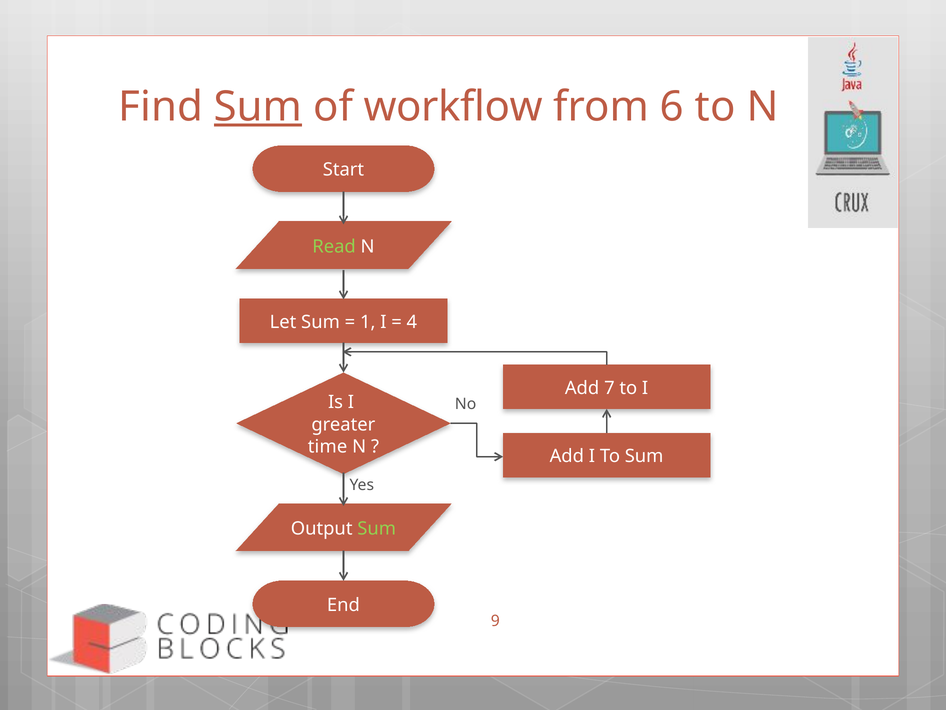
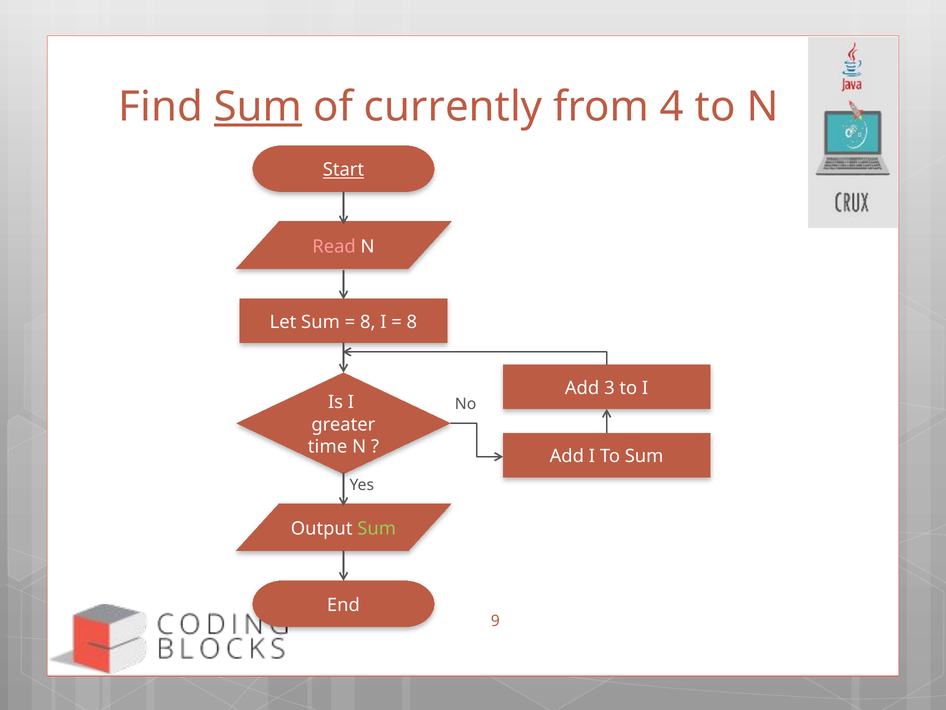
workflow: workflow -> currently
6: 6 -> 4
Start underline: none -> present
Read colour: light green -> pink
1 at (368, 322): 1 -> 8
4 at (412, 322): 4 -> 8
7: 7 -> 3
